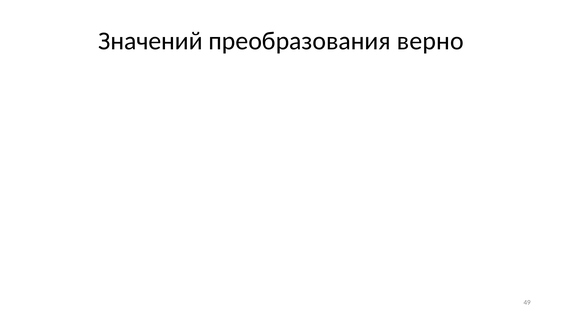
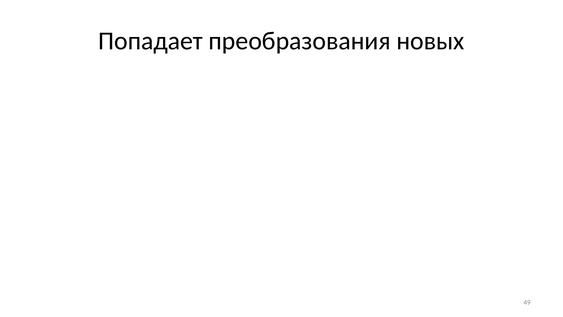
Значений: Значений -> Попадает
верно: верно -> новых
